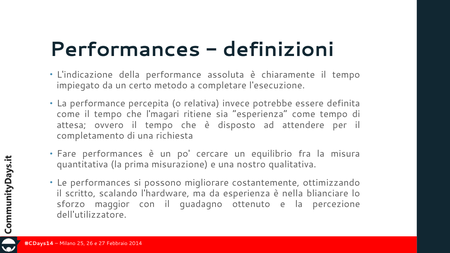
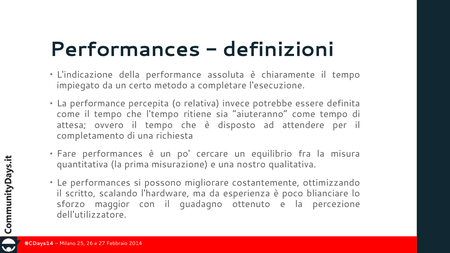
l'magari: l'magari -> l'tempo
sia esperienza: esperienza -> aiuteranno
nella: nella -> poco
